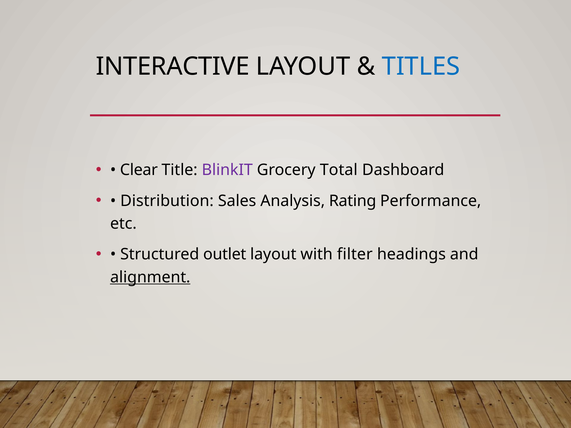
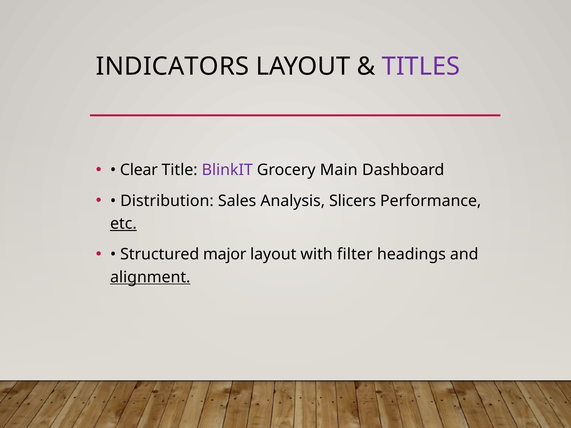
INTERACTIVE: INTERACTIVE -> INDICATORS
TITLES colour: blue -> purple
Total: Total -> Main
Rating: Rating -> Slicers
etc underline: none -> present
outlet: outlet -> major
